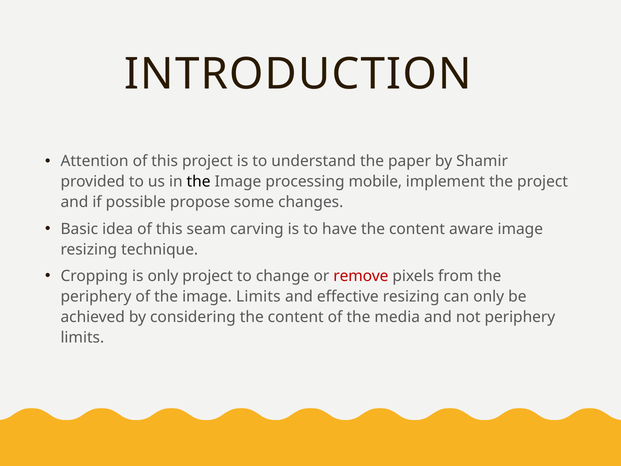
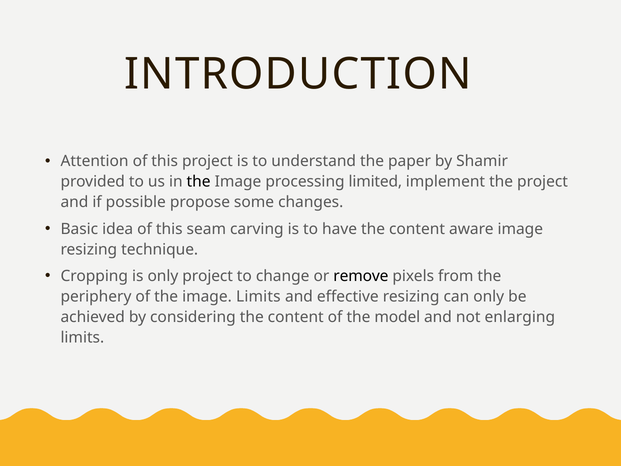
mobile: mobile -> limited
remove colour: red -> black
media: media -> model
not periphery: periphery -> enlarging
